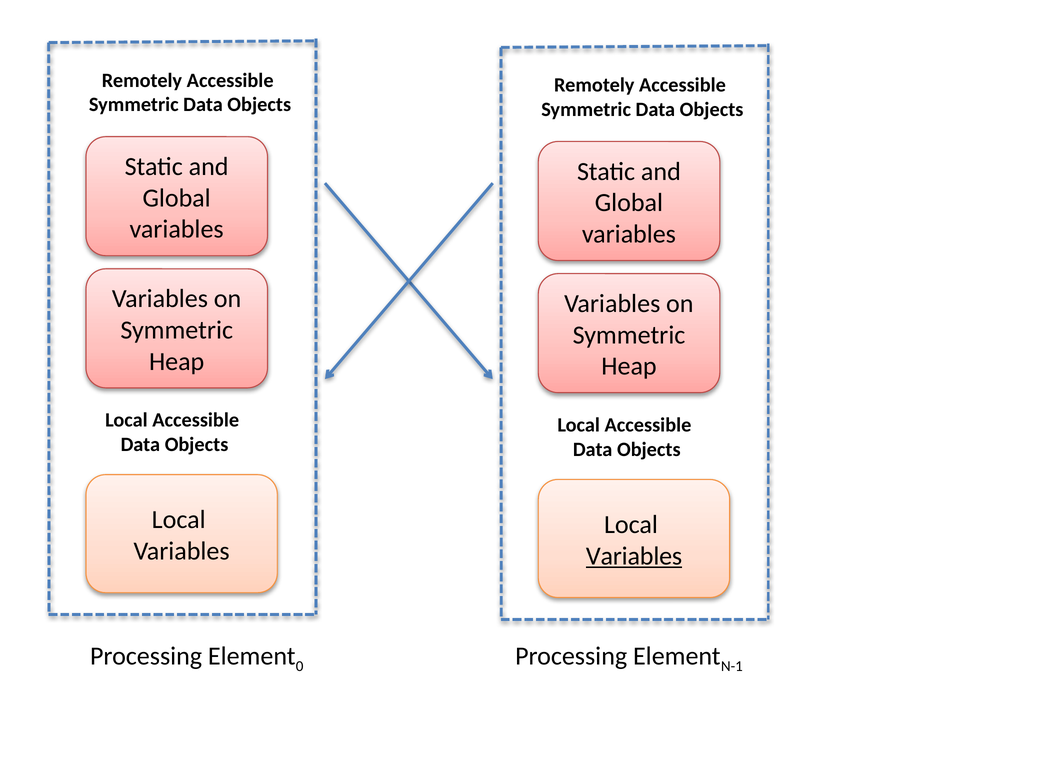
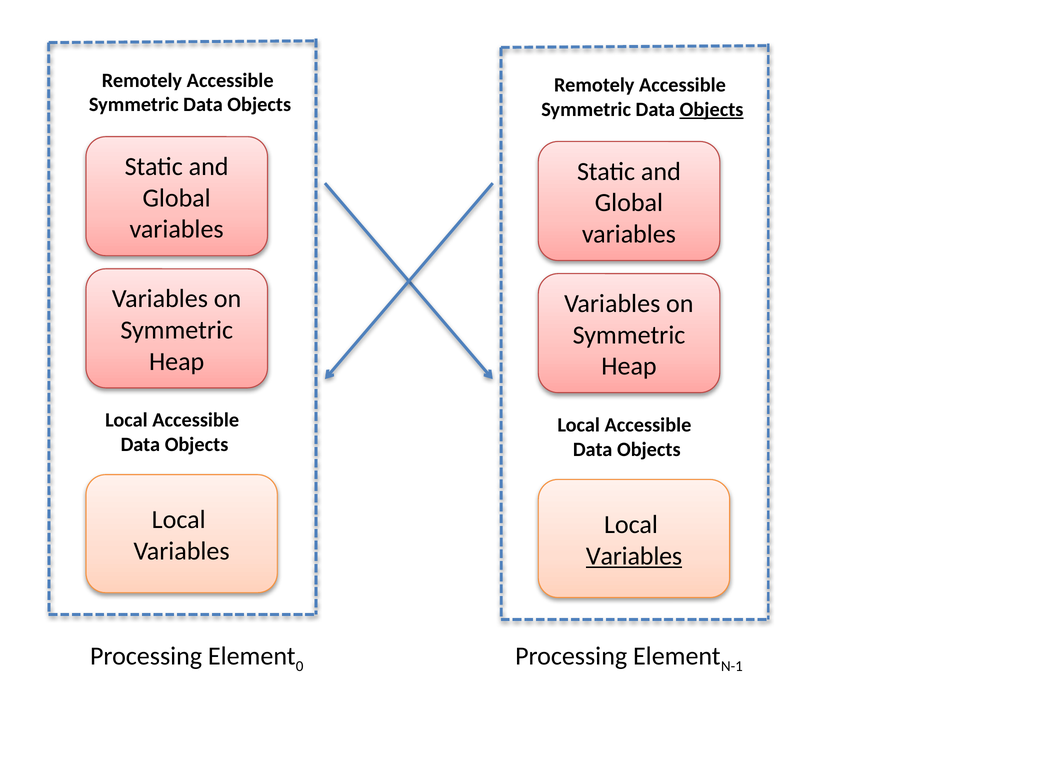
Objects at (712, 109) underline: none -> present
